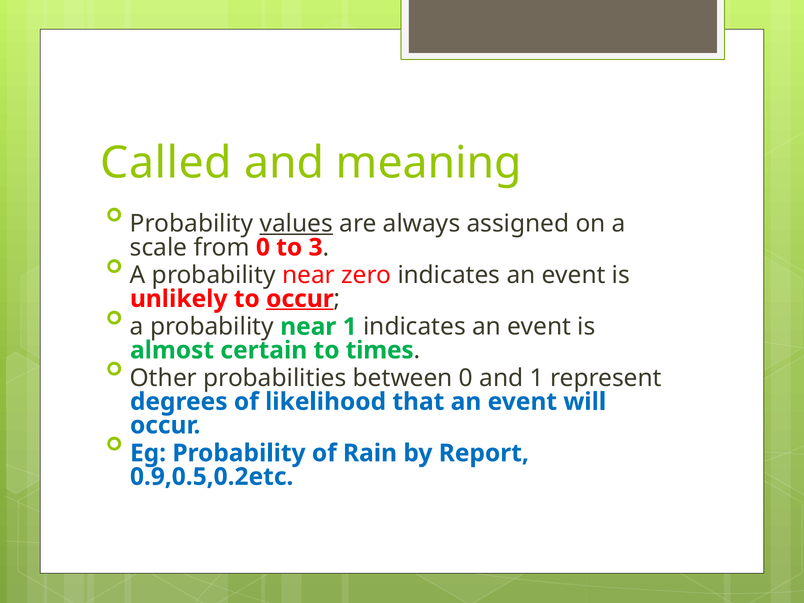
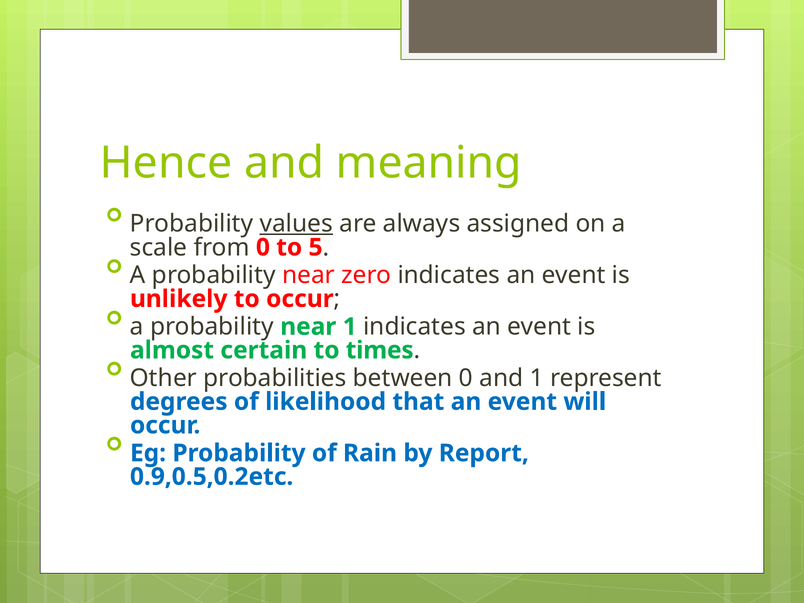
Called: Called -> Hence
3: 3 -> 5
occur at (300, 299) underline: present -> none
